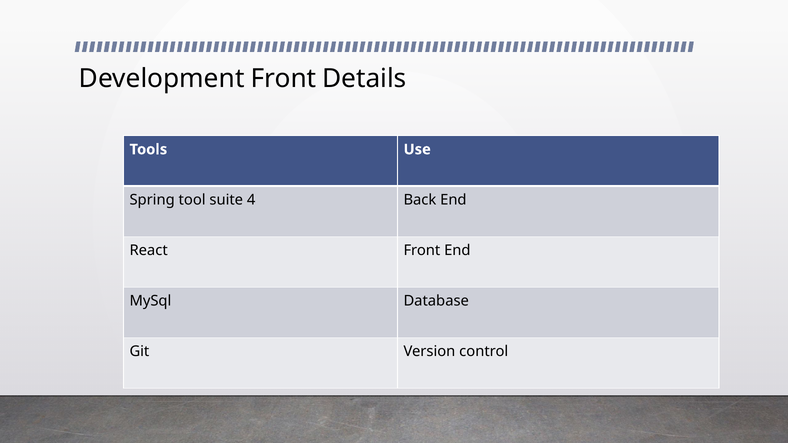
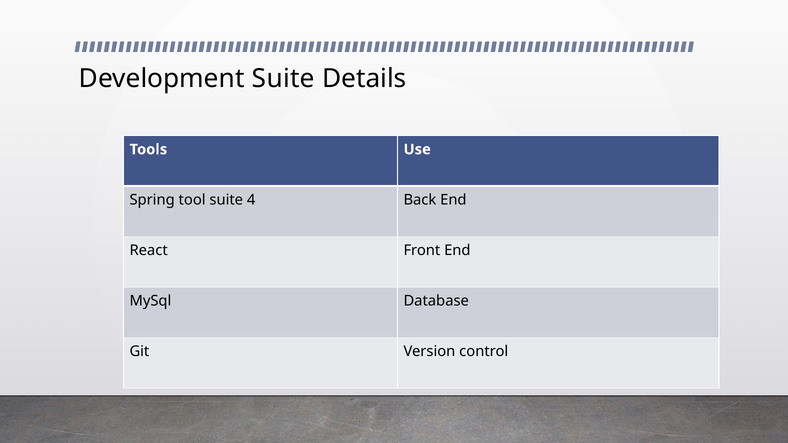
Development Front: Front -> Suite
